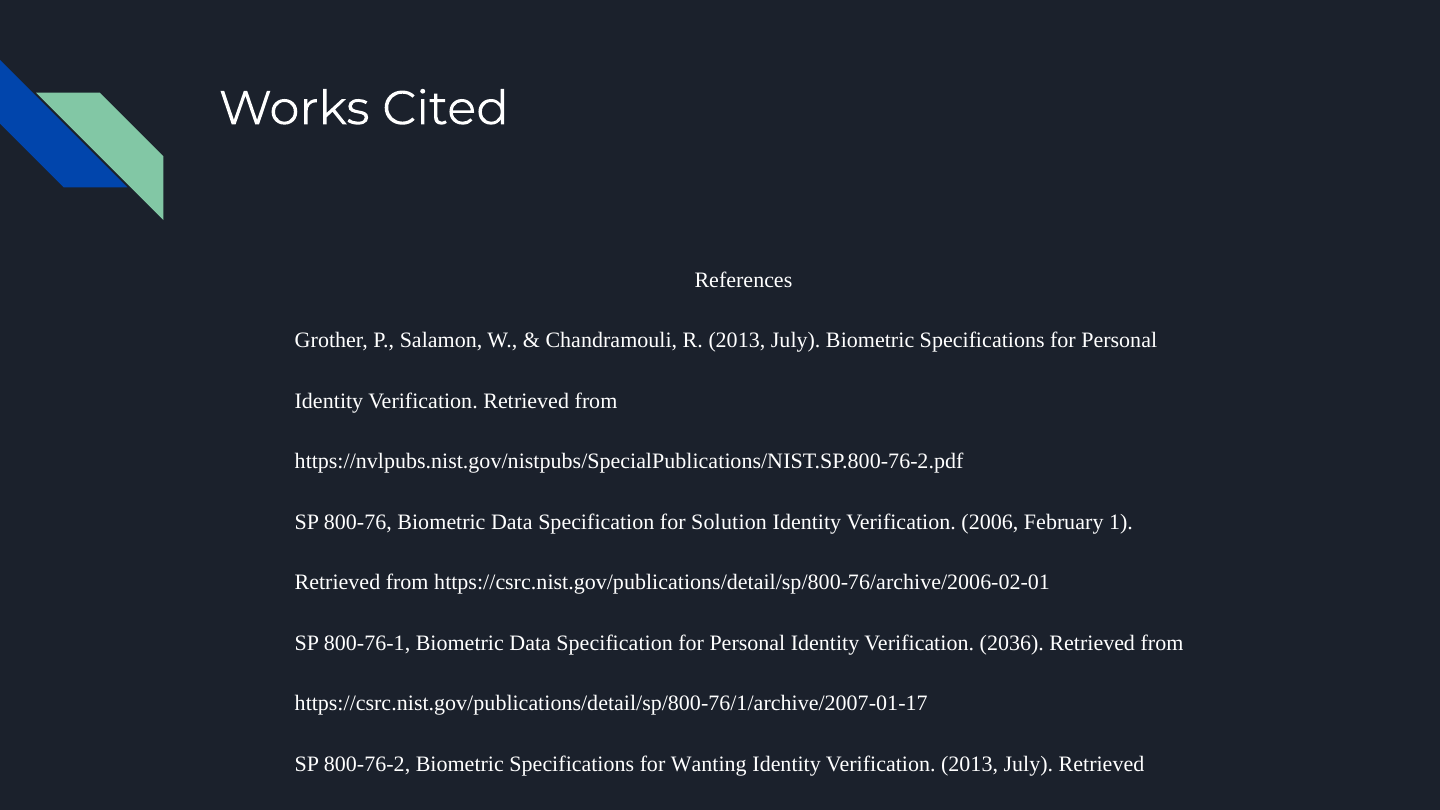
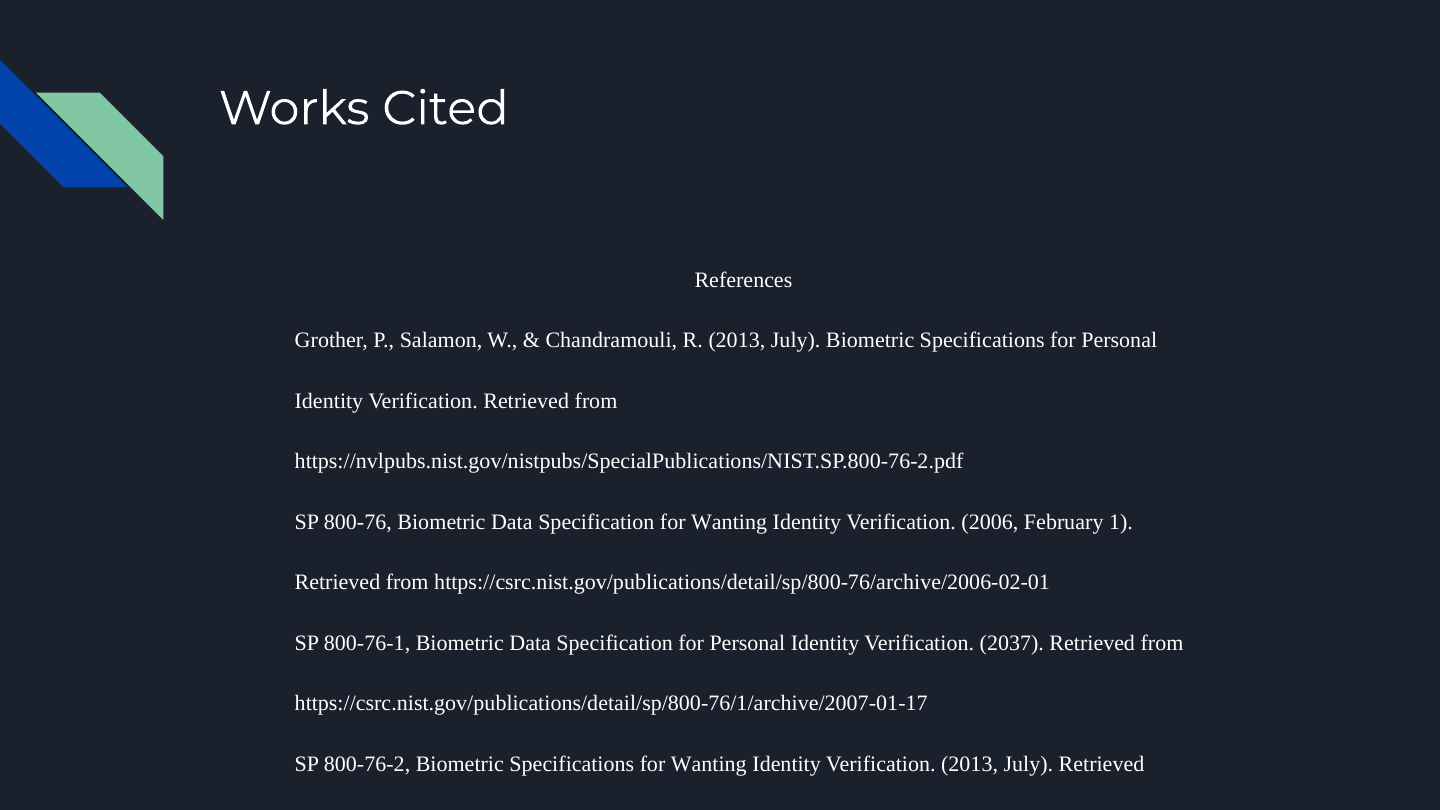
Specification for Solution: Solution -> Wanting
2036: 2036 -> 2037
